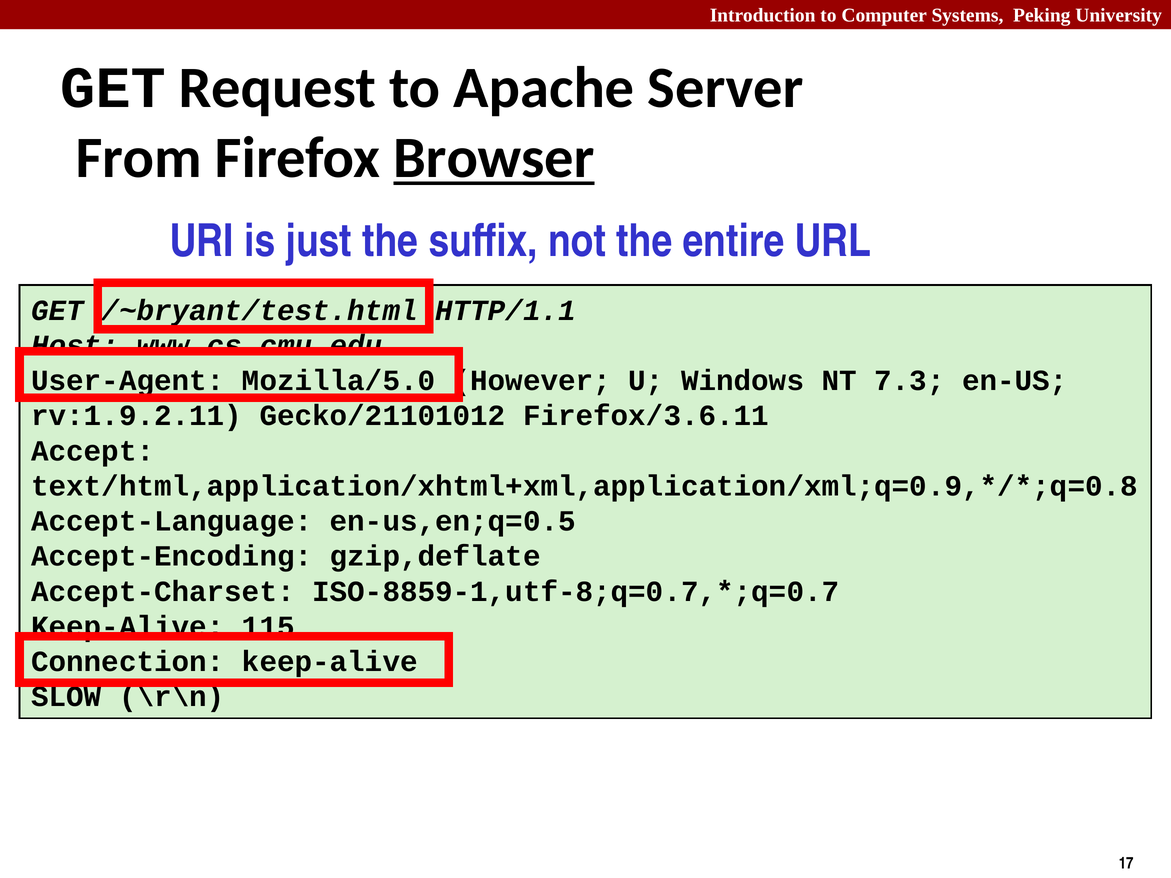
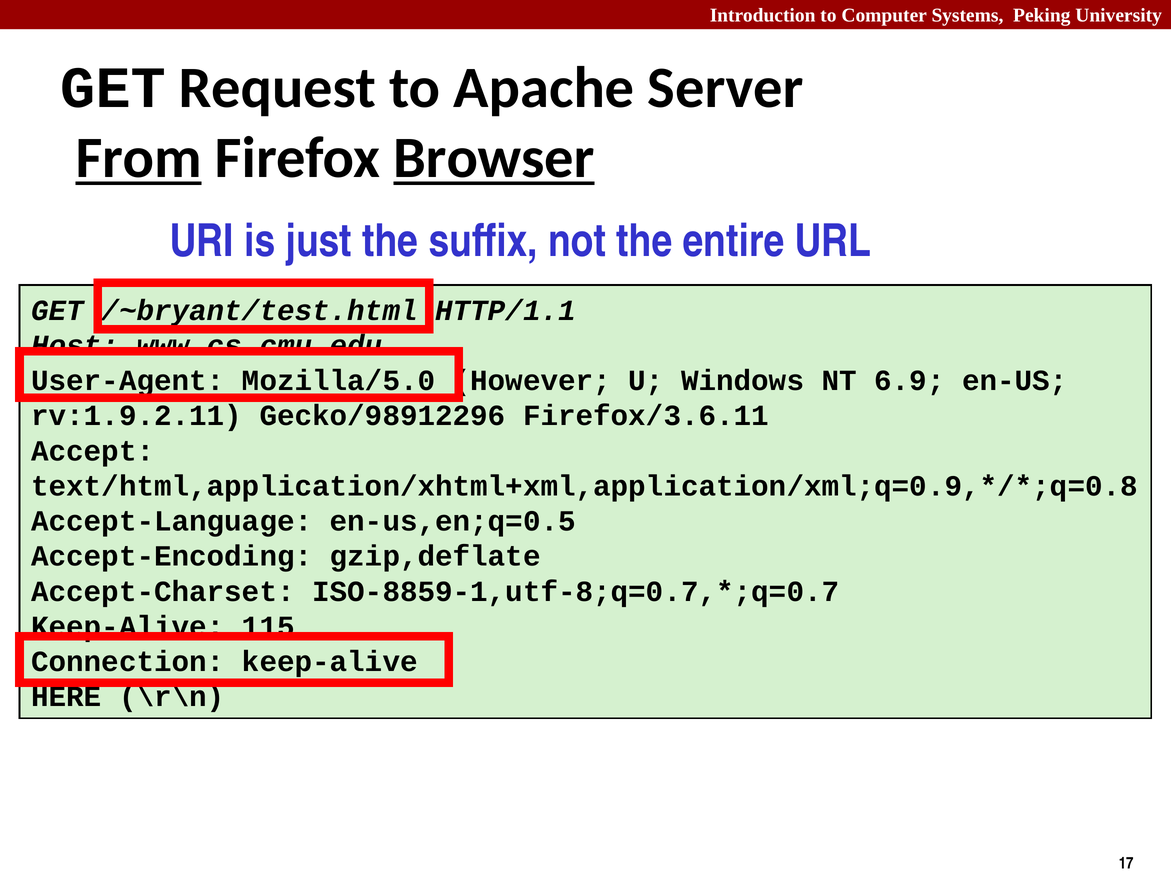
From underline: none -> present
7.3: 7.3 -> 6.9
Gecko/21101012: Gecko/21101012 -> Gecko/98912296
SLOW: SLOW -> HERE
